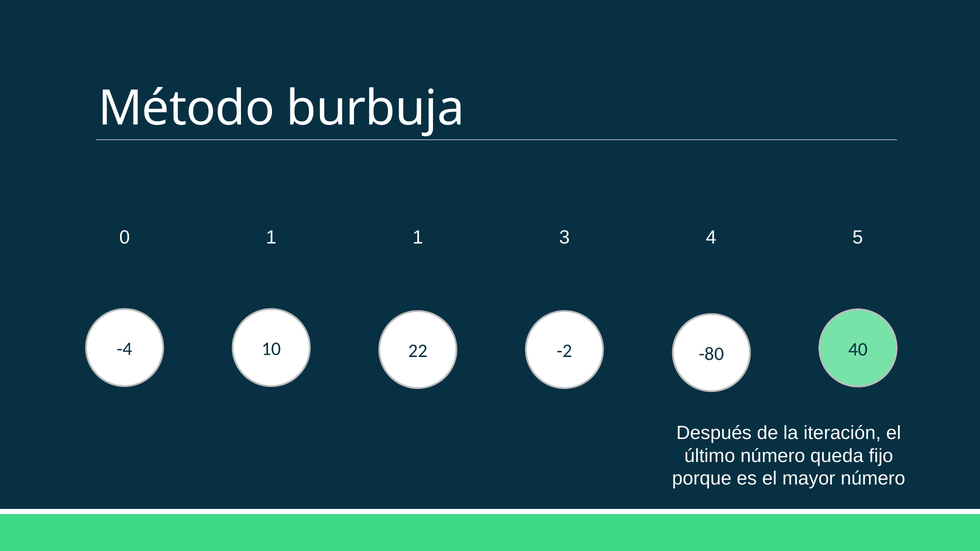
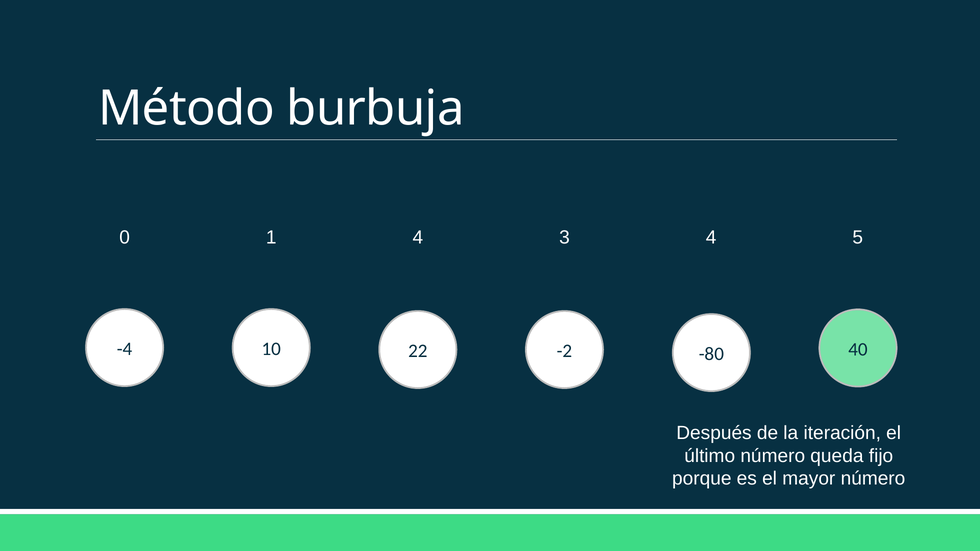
1 1: 1 -> 4
